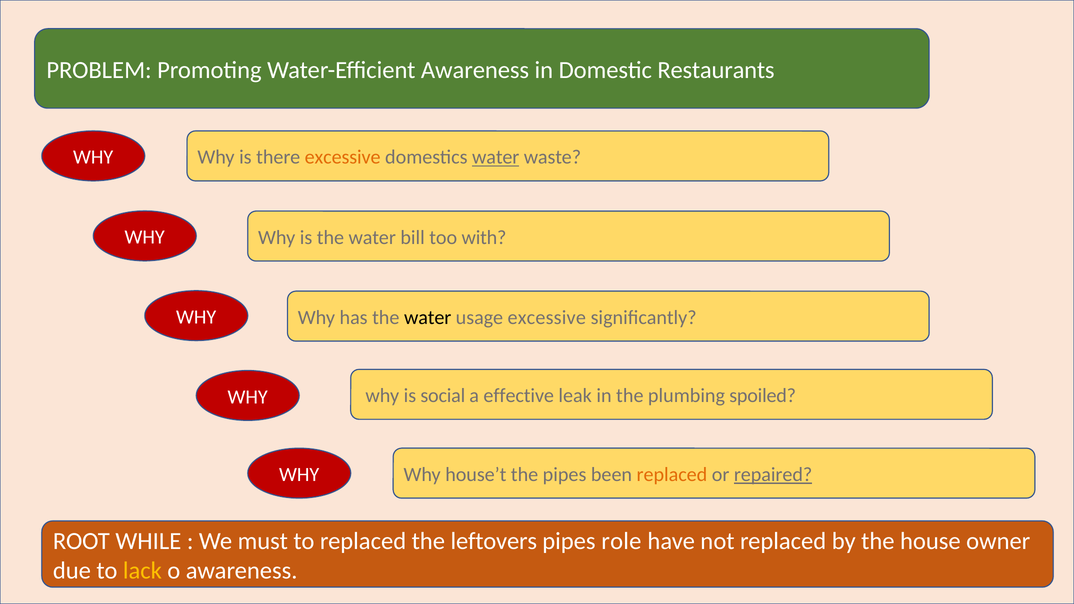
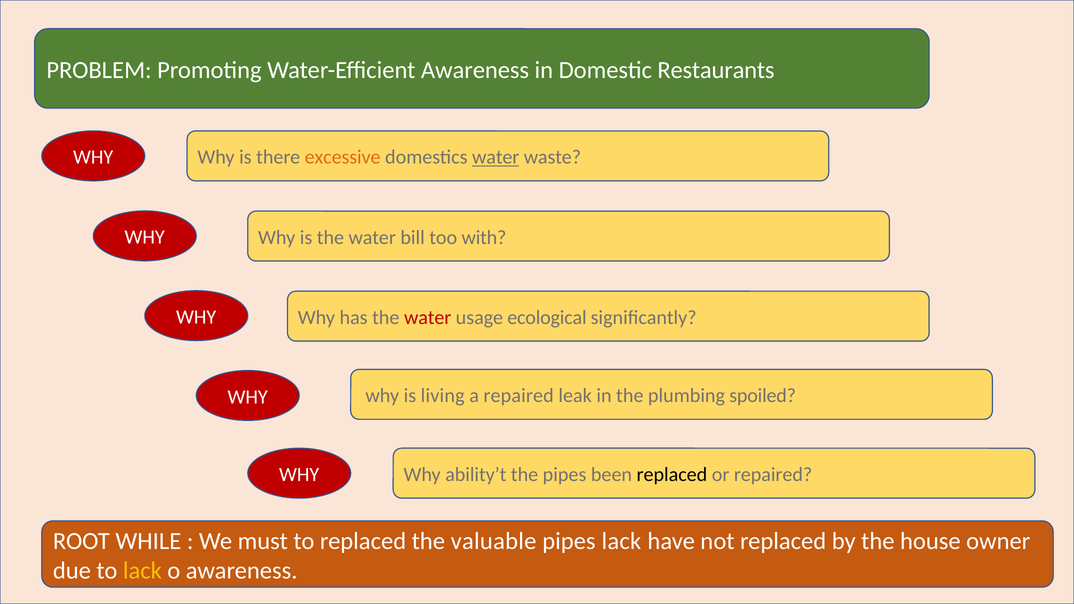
water at (428, 318) colour: black -> red
usage excessive: excessive -> ecological
social: social -> living
a effective: effective -> repaired
house’t: house’t -> ability’t
replaced at (672, 475) colour: orange -> black
repaired at (773, 475) underline: present -> none
leftovers: leftovers -> valuable
pipes role: role -> lack
